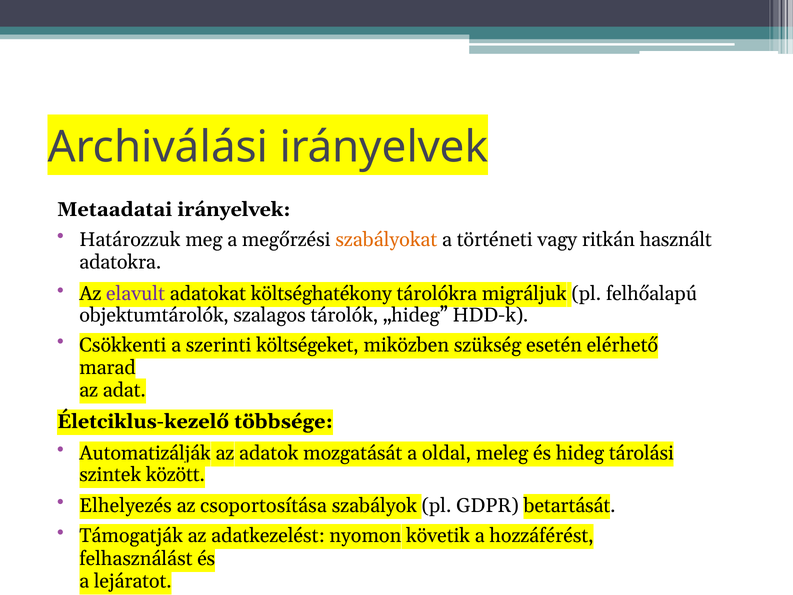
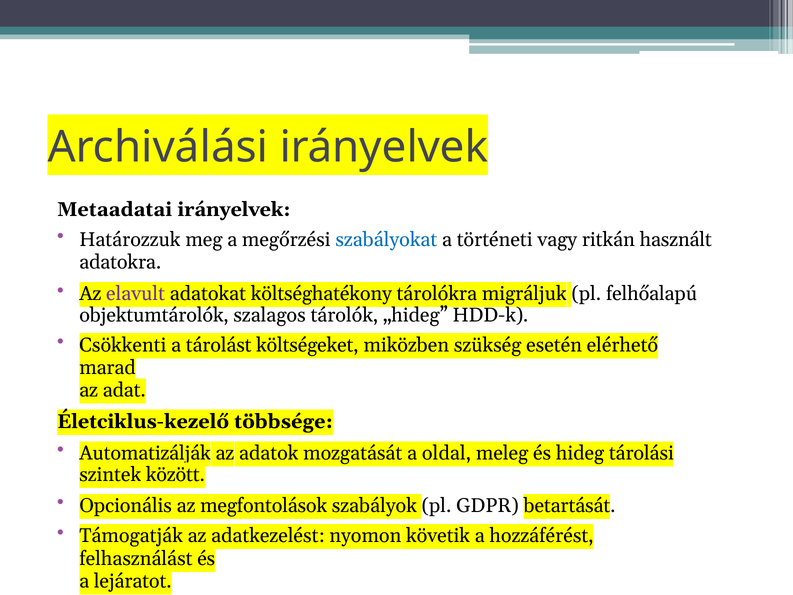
szabályokat colour: orange -> blue
szerinti: szerinti -> tárolást
Elhelyezés: Elhelyezés -> Opcionális
csoportosítása: csoportosítása -> megfontolások
